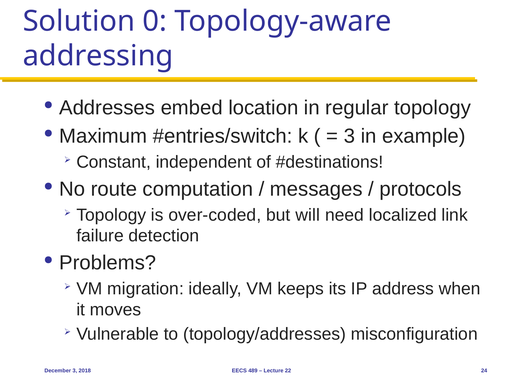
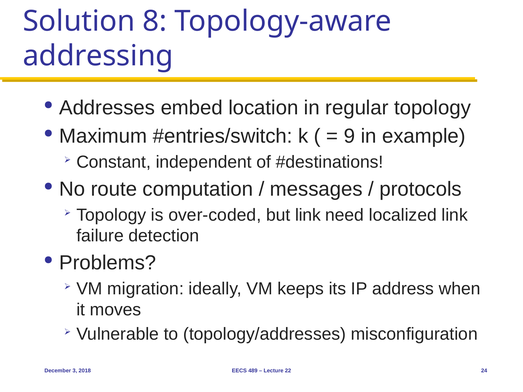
0: 0 -> 8
3 at (349, 136): 3 -> 9
but will: will -> link
